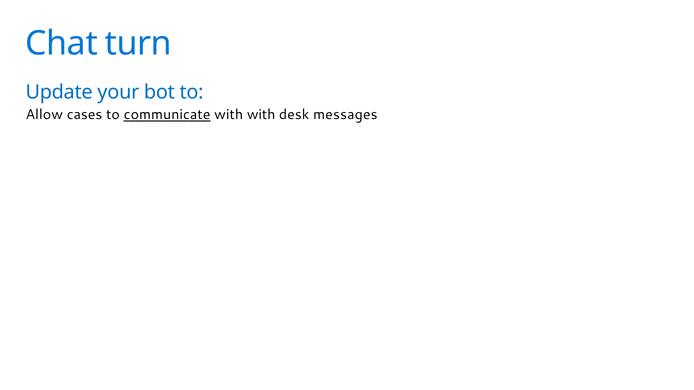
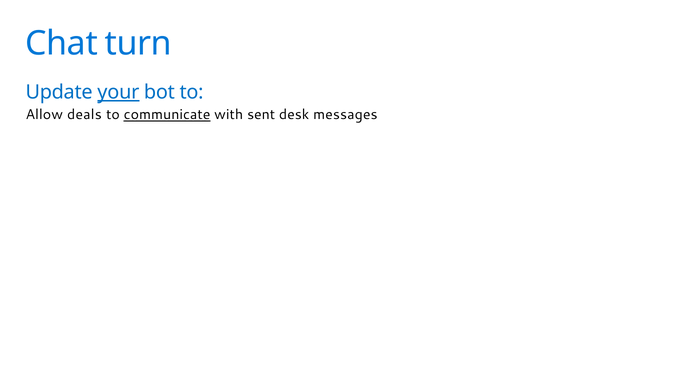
your underline: none -> present
cases: cases -> deals
with with: with -> sent
